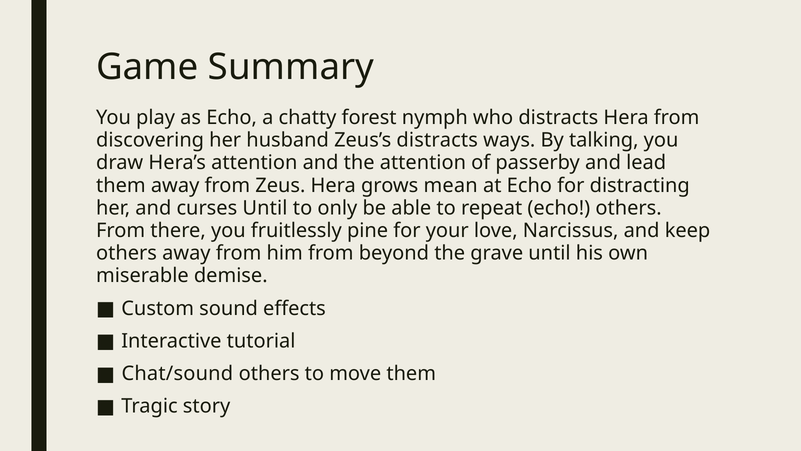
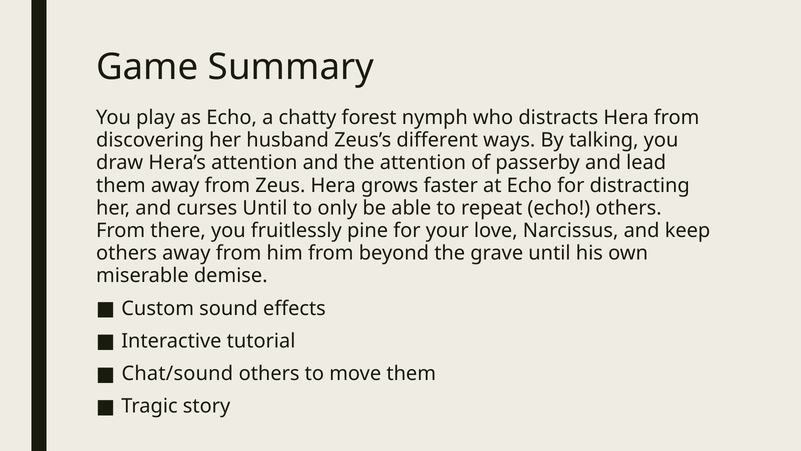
Zeus’s distracts: distracts -> different
mean: mean -> faster
